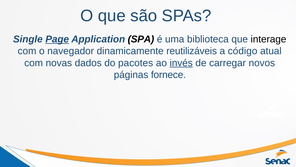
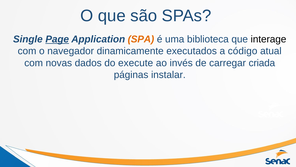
SPA colour: black -> orange
reutilizáveis: reutilizáveis -> executados
pacotes: pacotes -> execute
invés underline: present -> none
novos: novos -> criada
fornece: fornece -> instalar
